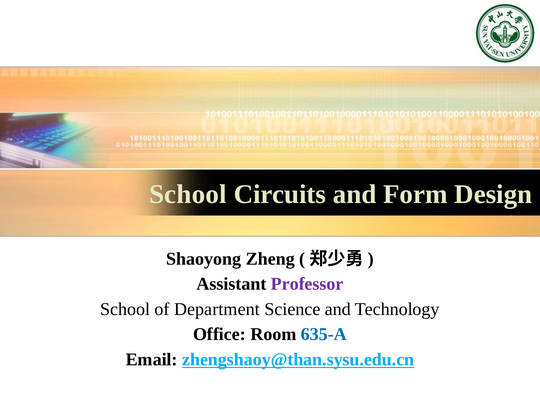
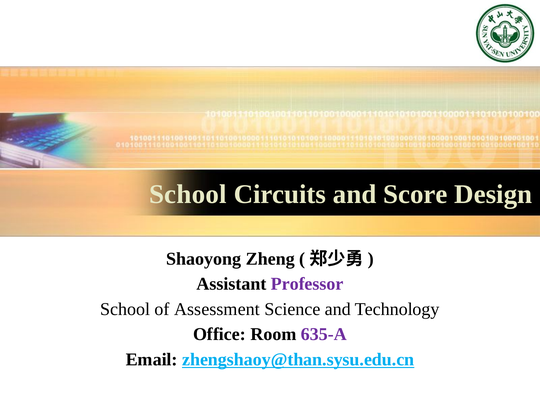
Form: Form -> Score
Department: Department -> Assessment
635-A colour: blue -> purple
